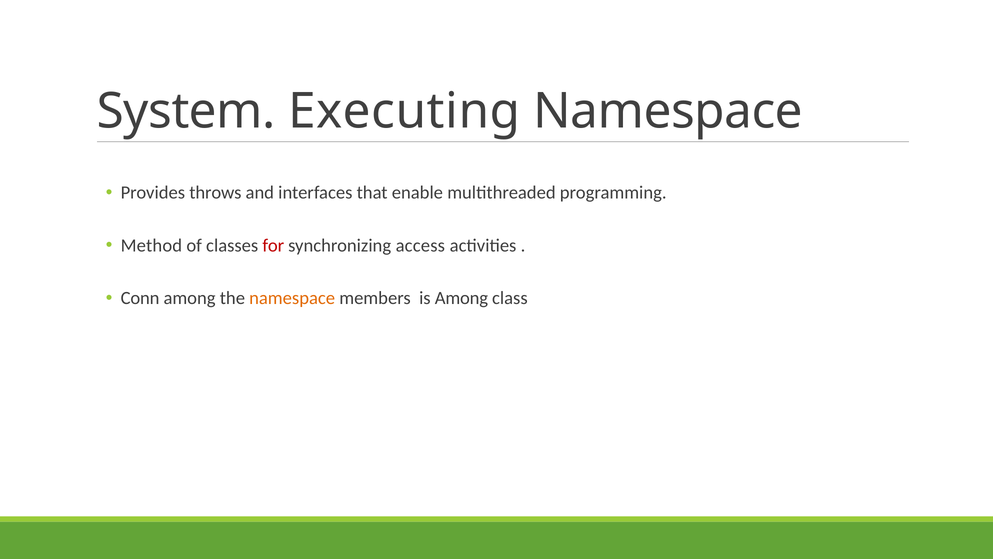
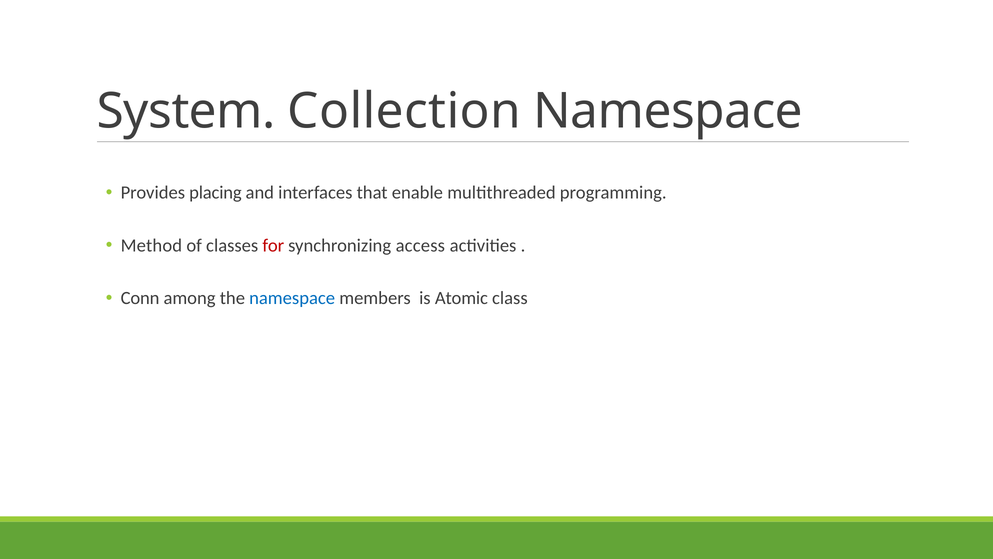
Executing: Executing -> Collection
throws: throws -> placing
namespace at (292, 298) colour: orange -> blue
is Among: Among -> Atomic
